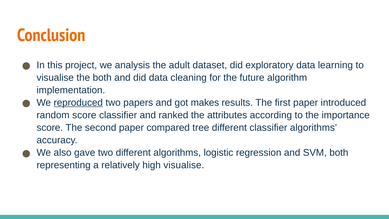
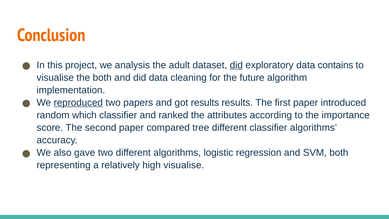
did at (236, 65) underline: none -> present
learning: learning -> contains
got makes: makes -> results
random score: score -> which
